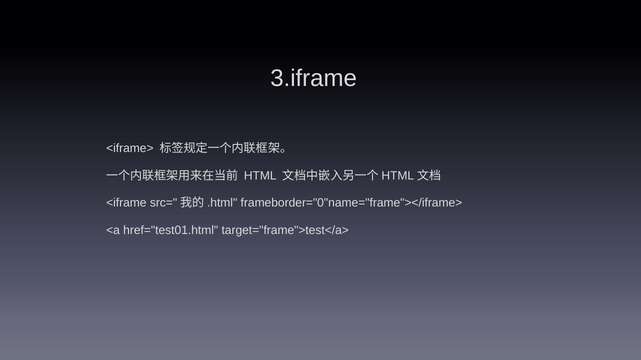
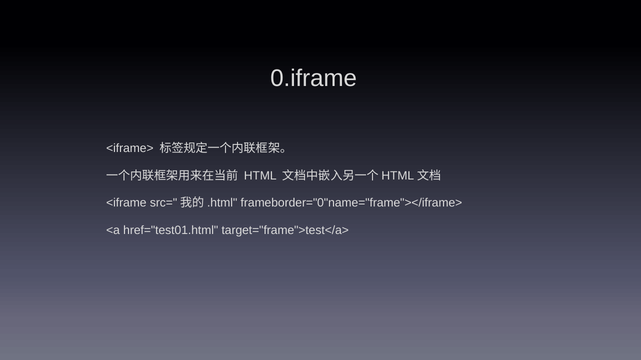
3.iframe: 3.iframe -> 0.iframe
